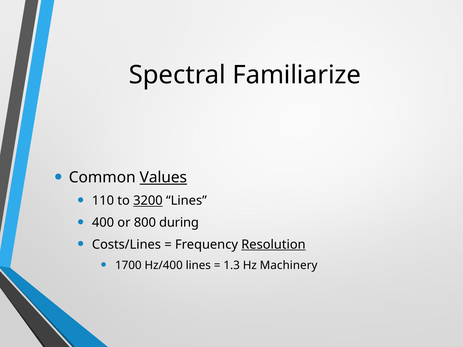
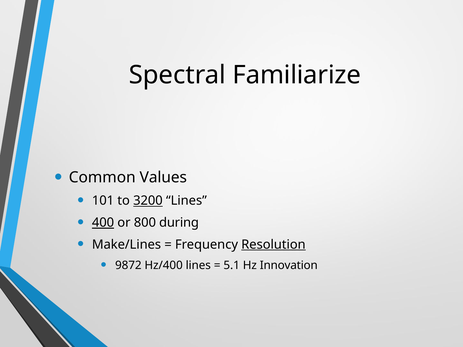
Values underline: present -> none
110: 110 -> 101
400 underline: none -> present
Costs/Lines: Costs/Lines -> Make/Lines
1700: 1700 -> 9872
1.3: 1.3 -> 5.1
Machinery: Machinery -> Innovation
